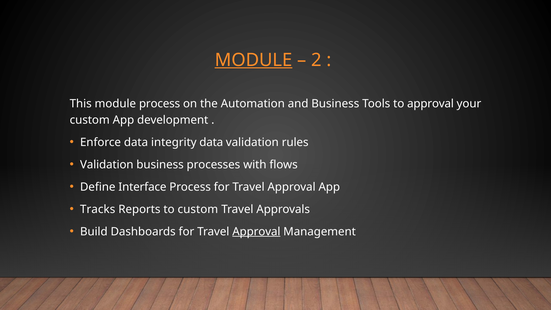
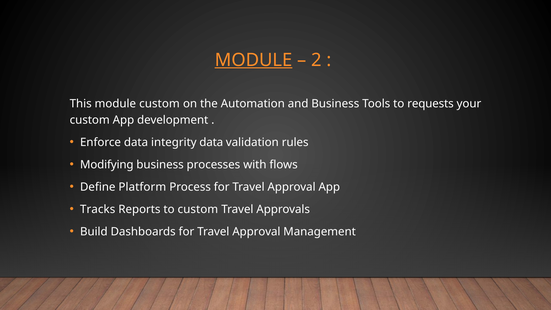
module process: process -> custom
to approval: approval -> requests
Validation at (107, 165): Validation -> Modifying
Interface: Interface -> Platform
Approval at (256, 231) underline: present -> none
